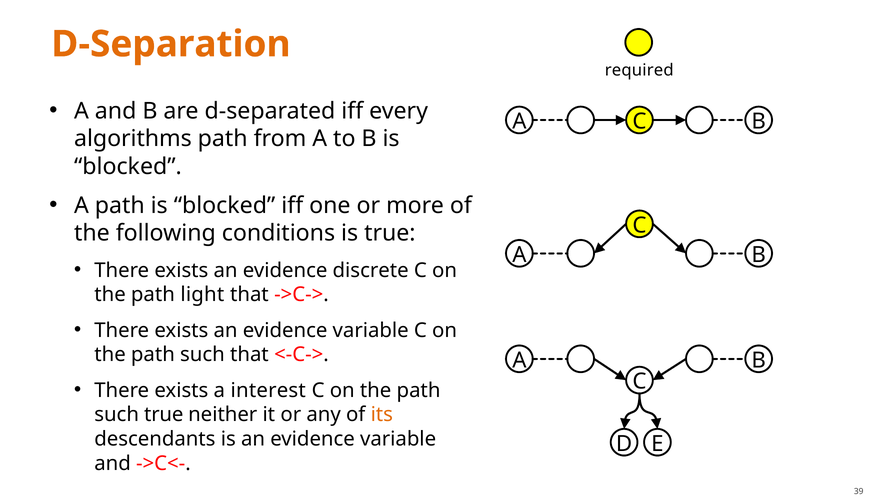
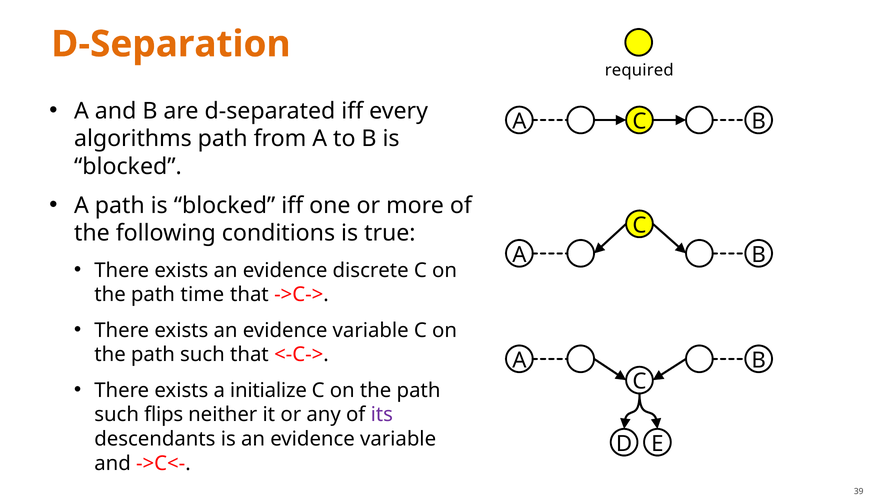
light: light -> time
interest: interest -> initialize
such true: true -> flips
its colour: orange -> purple
